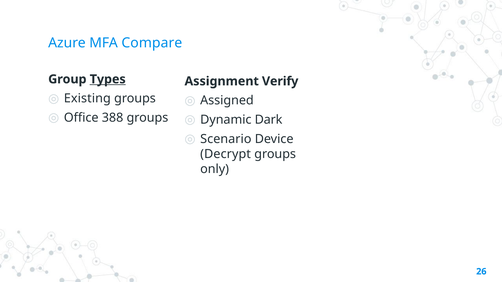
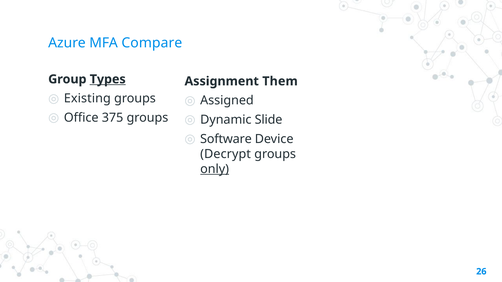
Verify: Verify -> Them
388: 388 -> 375
Dark: Dark -> Slide
Scenario: Scenario -> Software
only underline: none -> present
